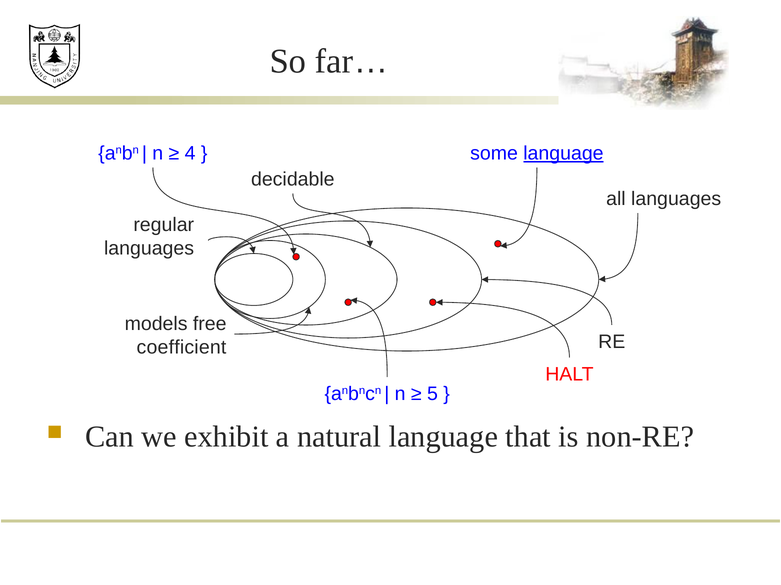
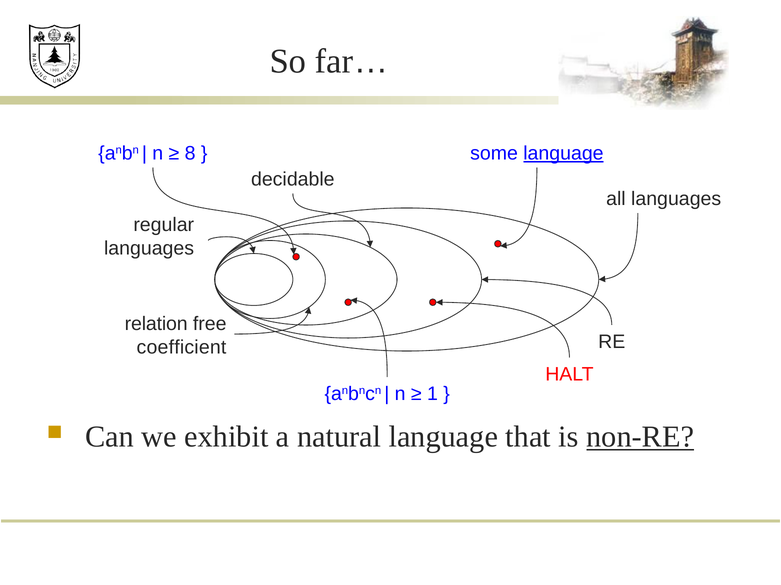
4: 4 -> 8
models: models -> relation
5: 5 -> 1
non-RE underline: none -> present
